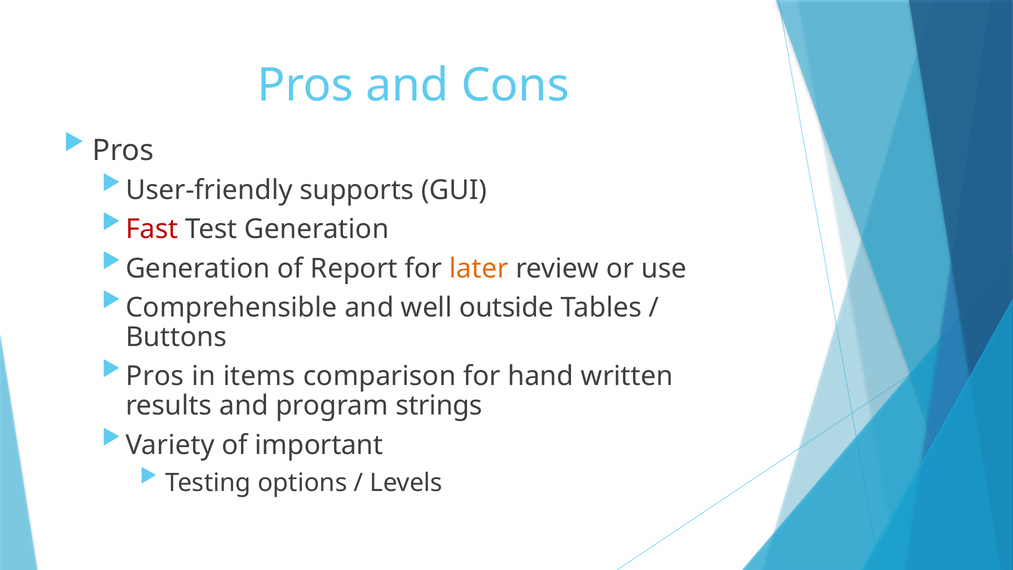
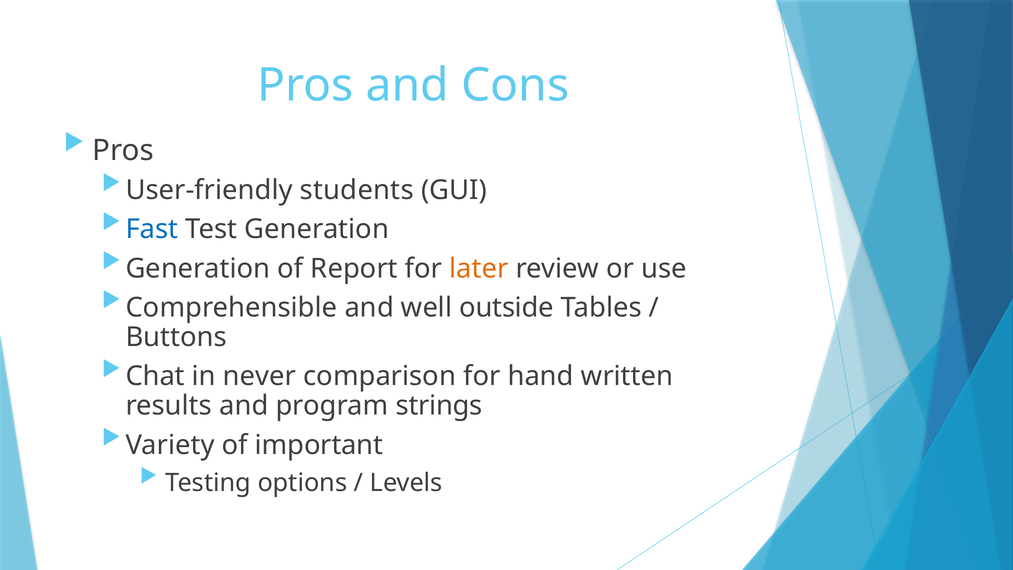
supports: supports -> students
Fast colour: red -> blue
Pros at (155, 376): Pros -> Chat
items: items -> never
